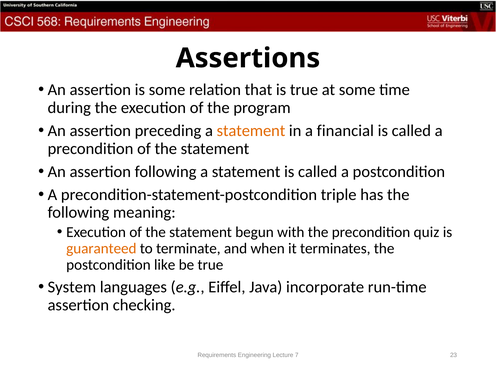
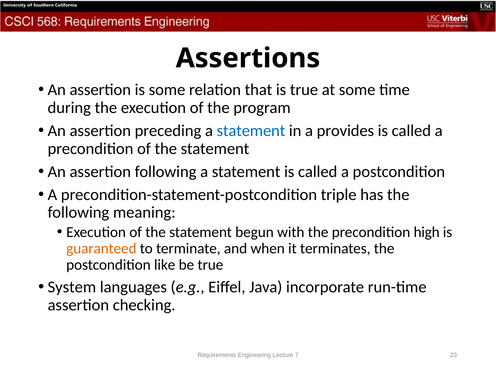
statement at (251, 131) colour: orange -> blue
financial: financial -> provides
quiz: quiz -> high
